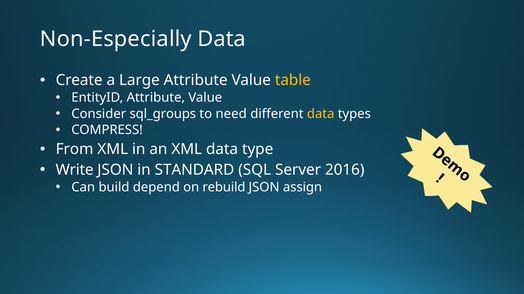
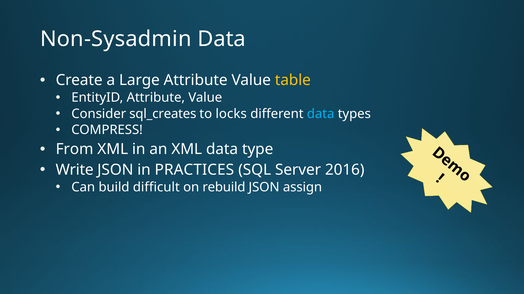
Non-Especially: Non-Especially -> Non-Sysadmin
sql_groups: sql_groups -> sql_creates
need: need -> locks
data at (321, 114) colour: yellow -> light blue
STANDARD: STANDARD -> PRACTICES
depend: depend -> difficult
